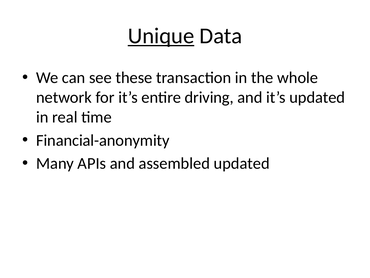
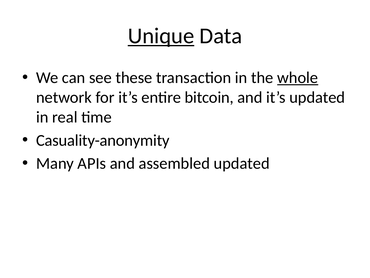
whole underline: none -> present
driving: driving -> bitcoin
Financial-anonymity: Financial-anonymity -> Casuality-anonymity
